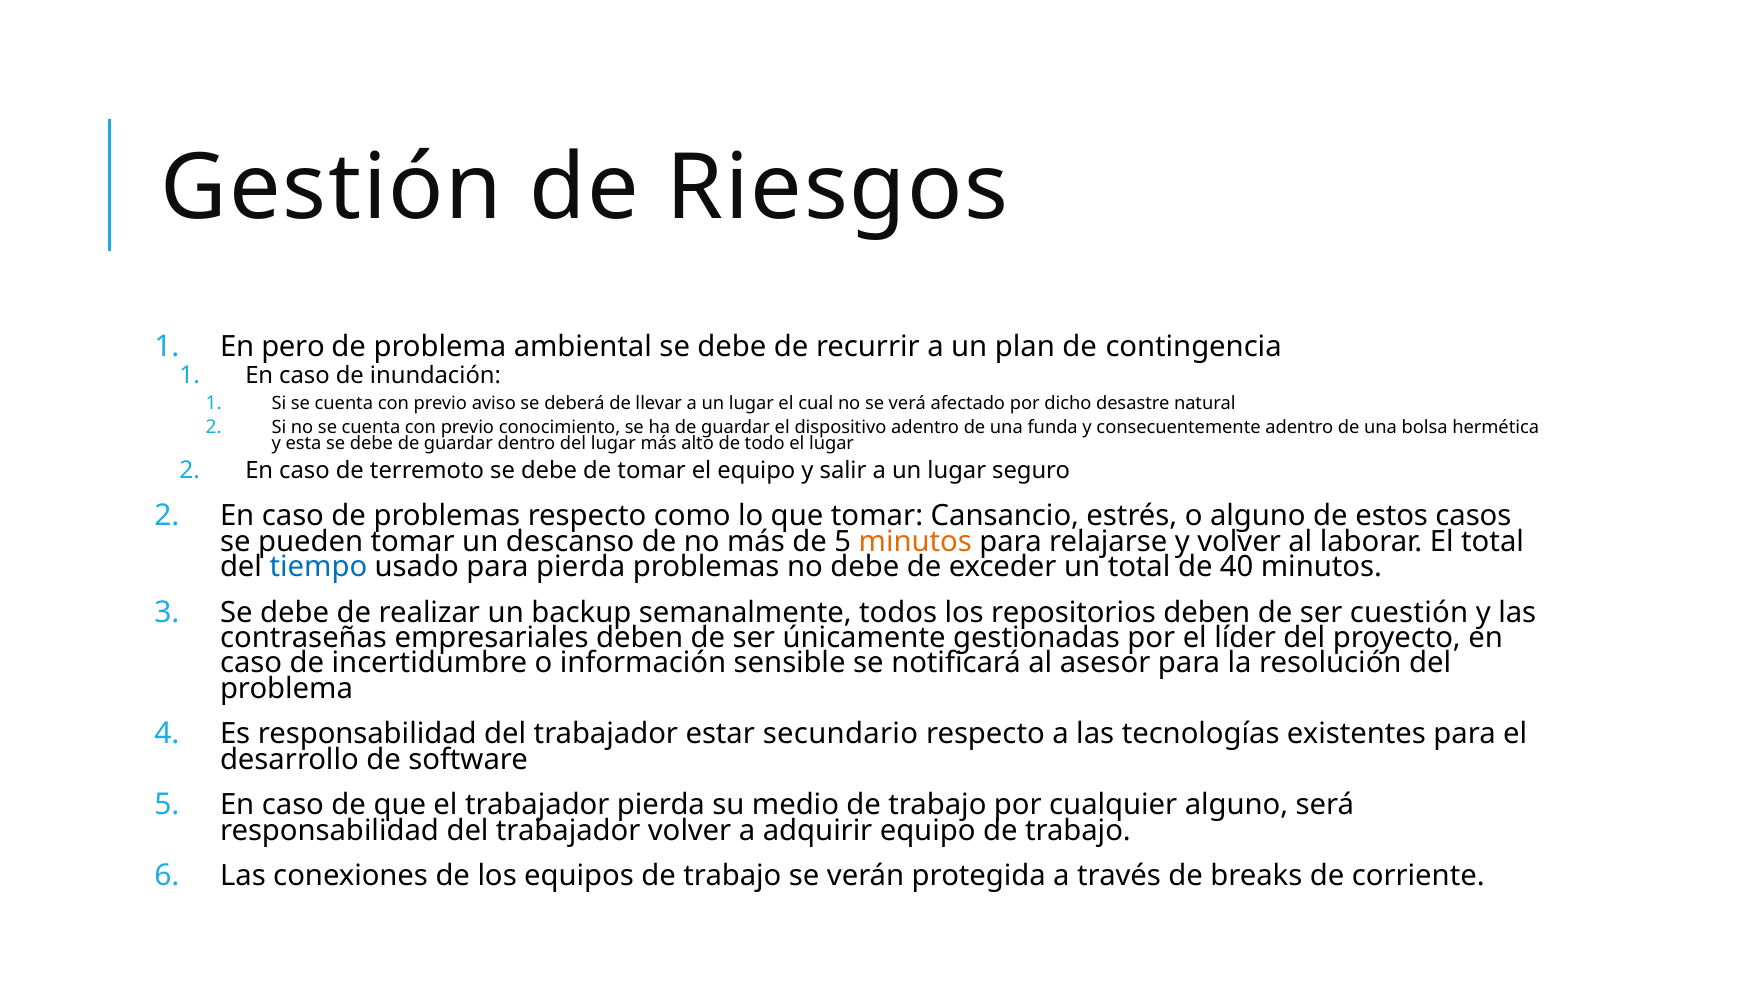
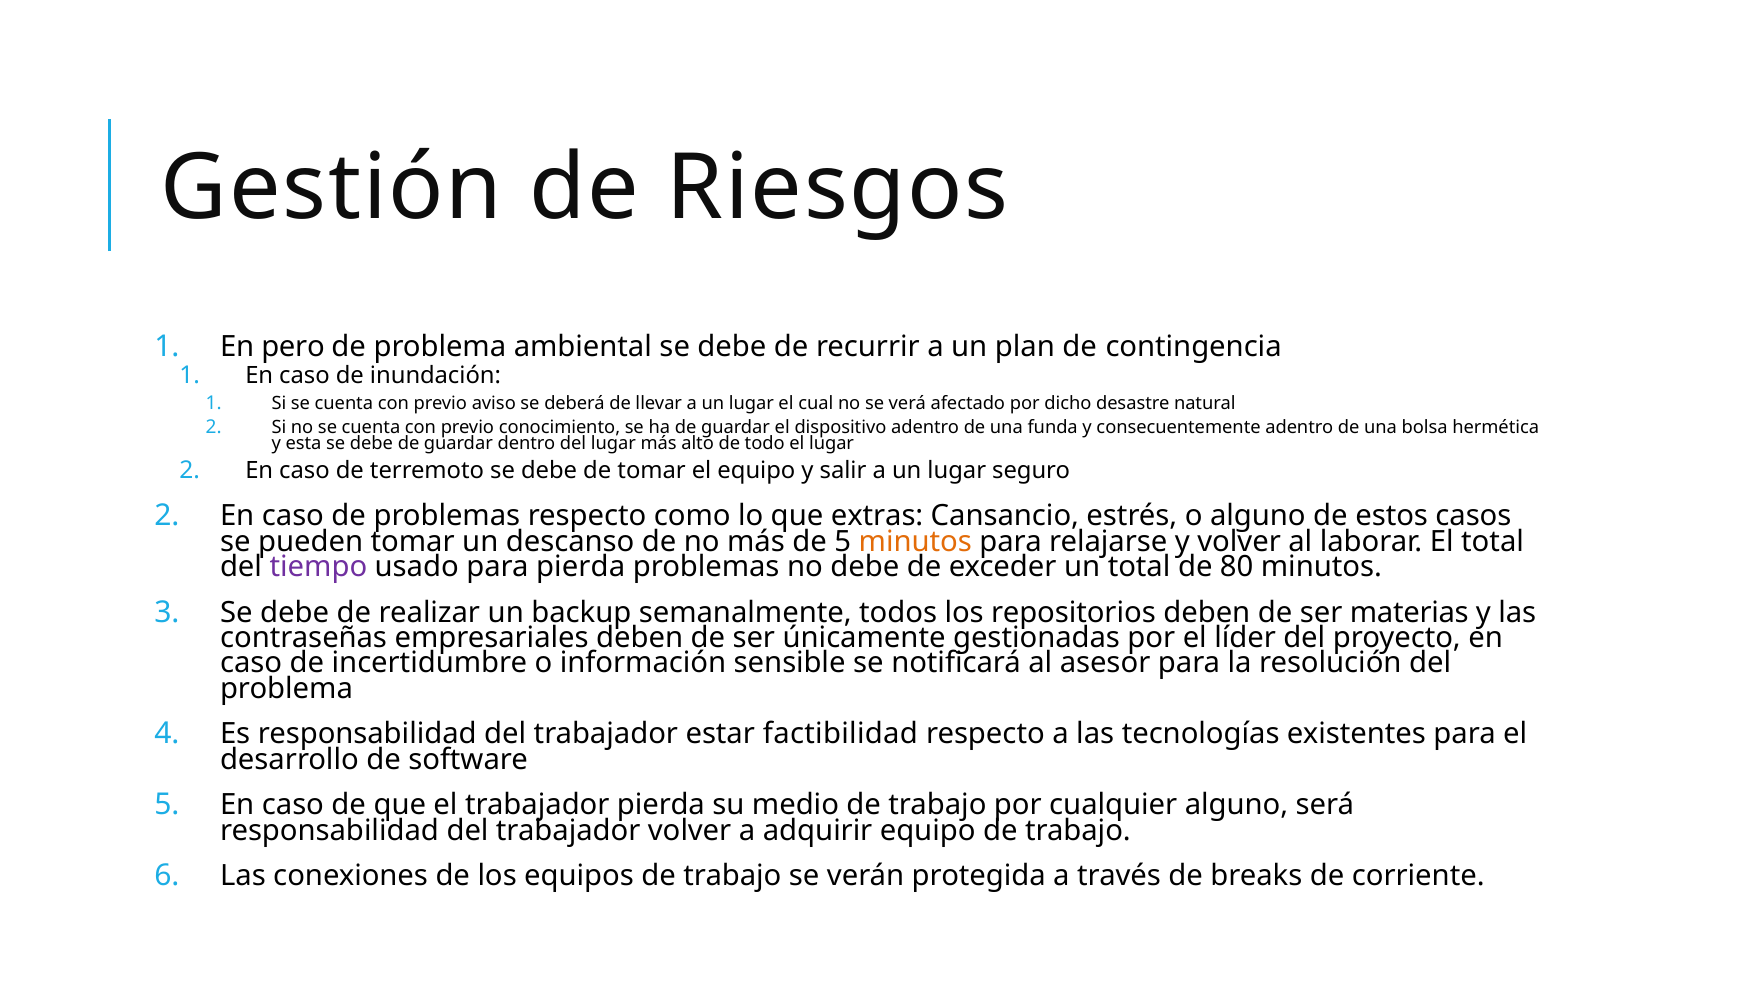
que tomar: tomar -> extras
tiempo colour: blue -> purple
40: 40 -> 80
cuestión: cuestión -> materias
secundario: secundario -> factibilidad
